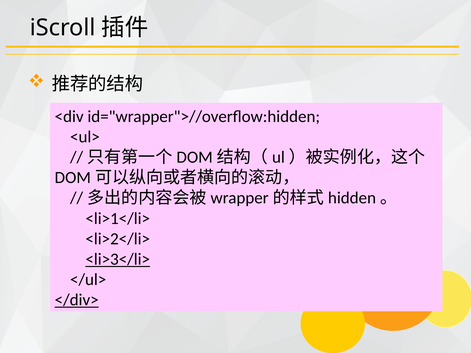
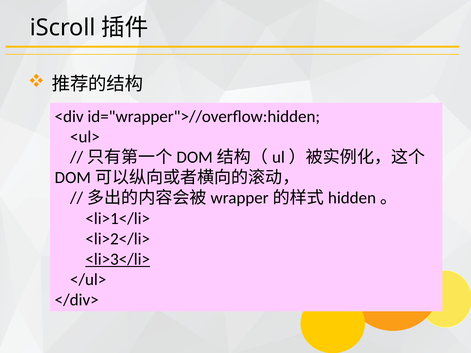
</div> underline: present -> none
